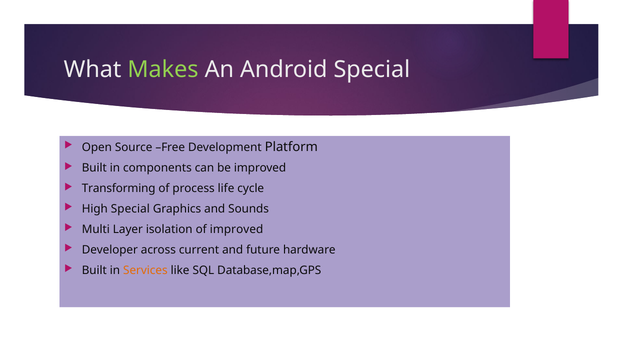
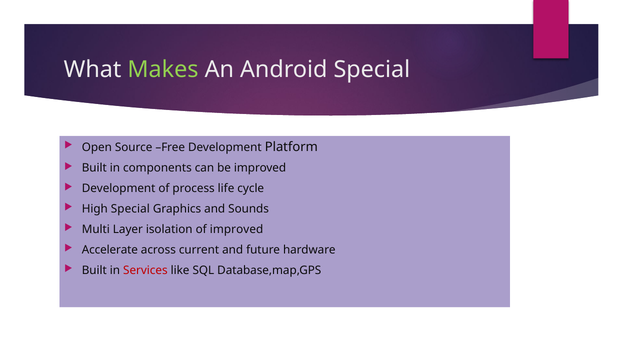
Transforming at (119, 189): Transforming -> Development
Developer: Developer -> Accelerate
Services colour: orange -> red
